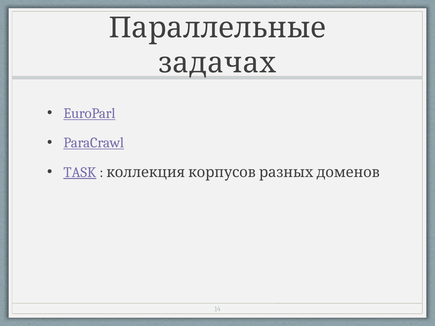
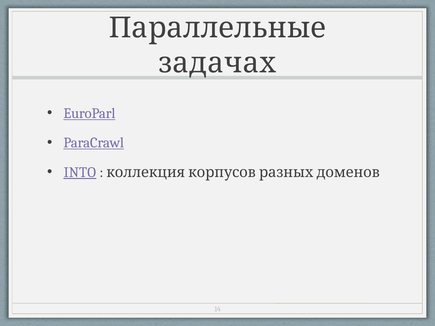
TASK: TASK -> INTO
